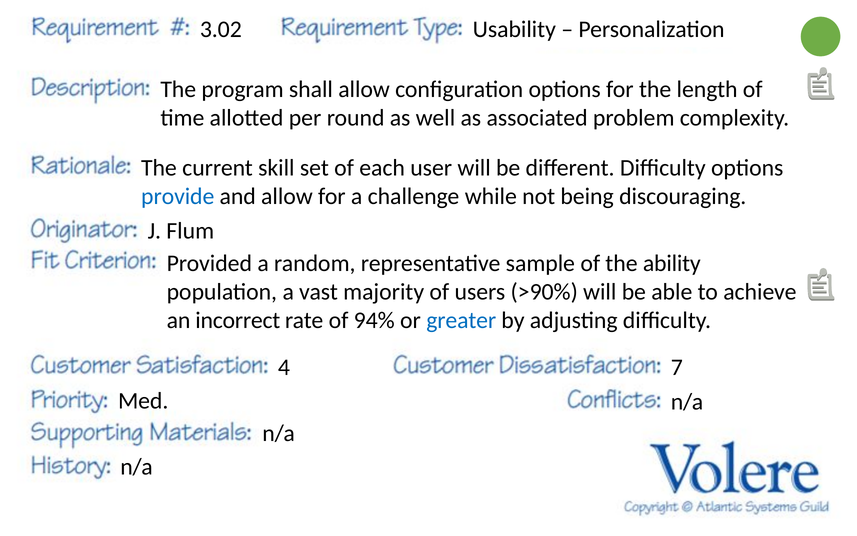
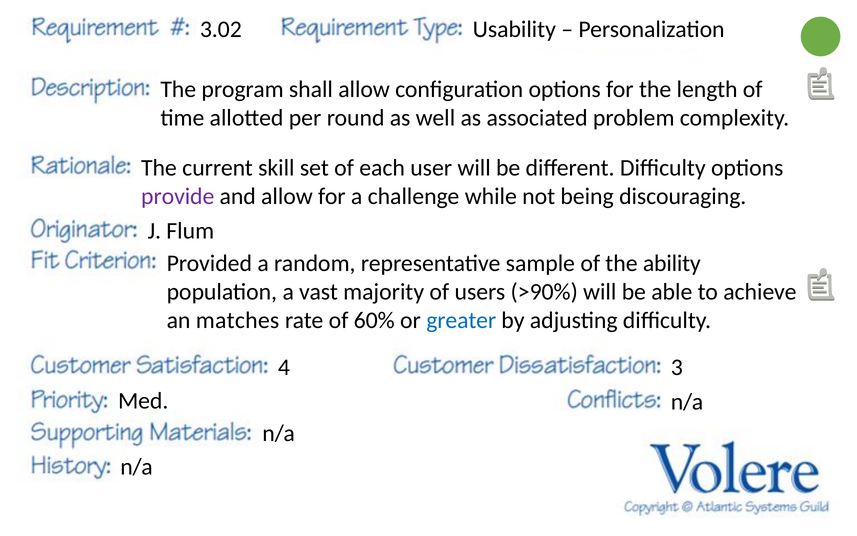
provide colour: blue -> purple
incorrect: incorrect -> matches
94%: 94% -> 60%
7: 7 -> 3
